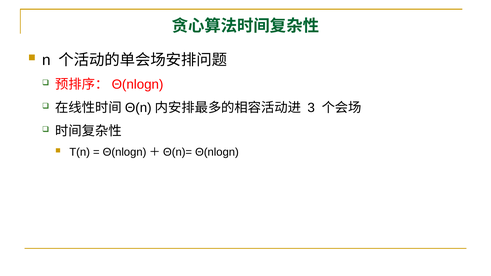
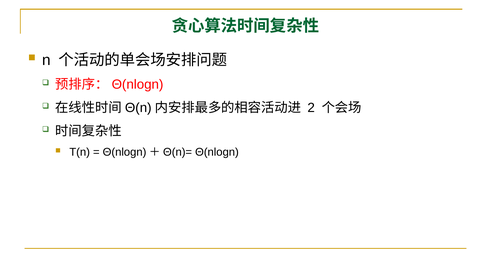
3: 3 -> 2
